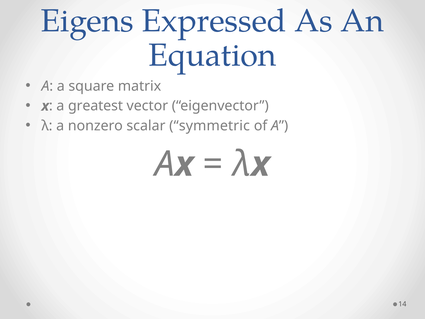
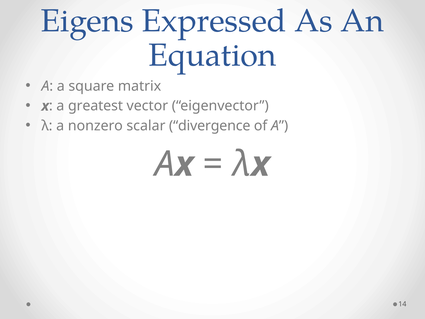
symmetric: symmetric -> divergence
